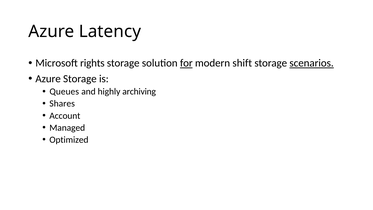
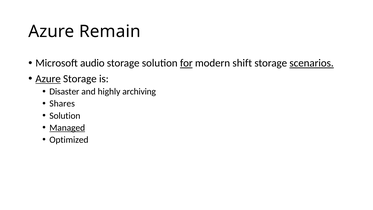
Latency: Latency -> Remain
rights: rights -> audio
Azure at (48, 79) underline: none -> present
Queues: Queues -> Disaster
Account at (65, 116): Account -> Solution
Managed underline: none -> present
